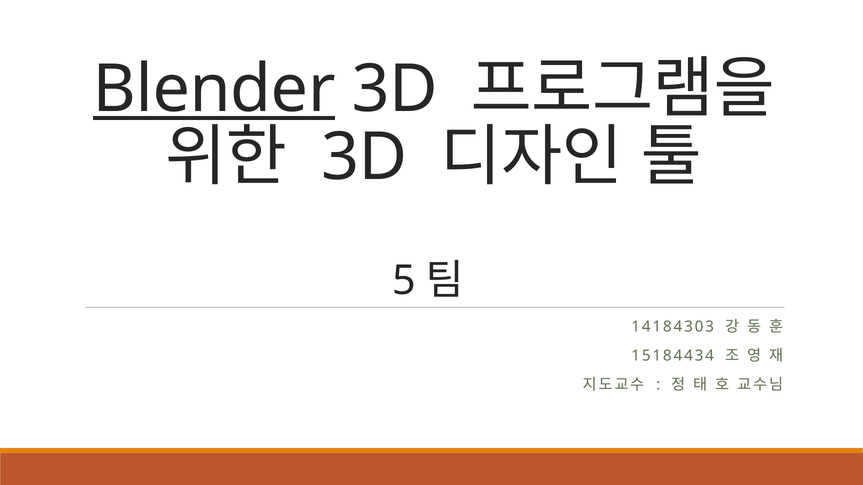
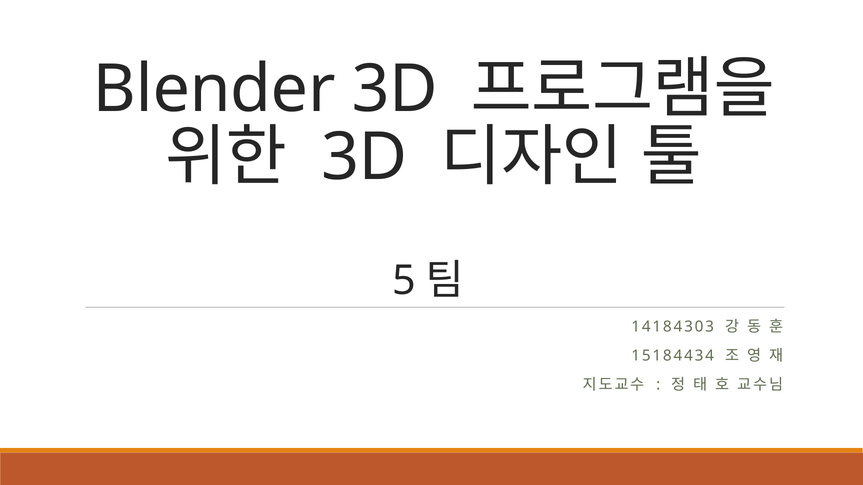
Blender underline: present -> none
